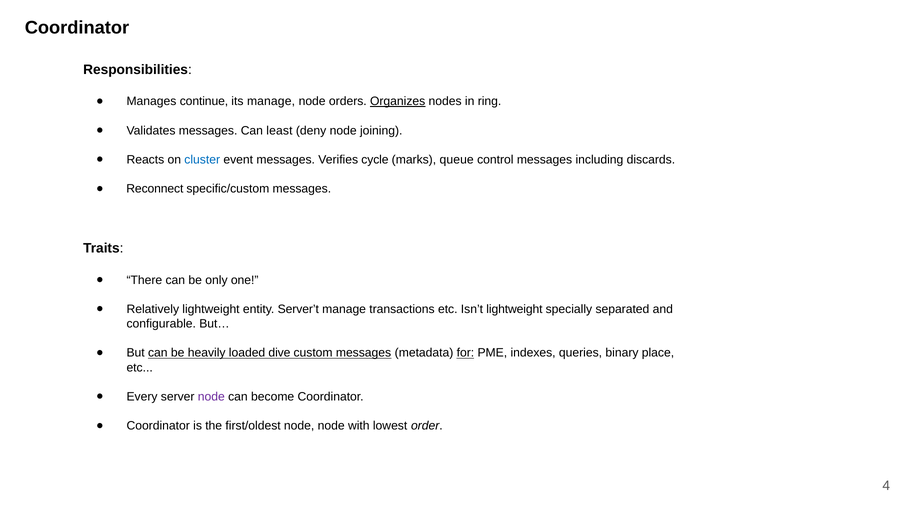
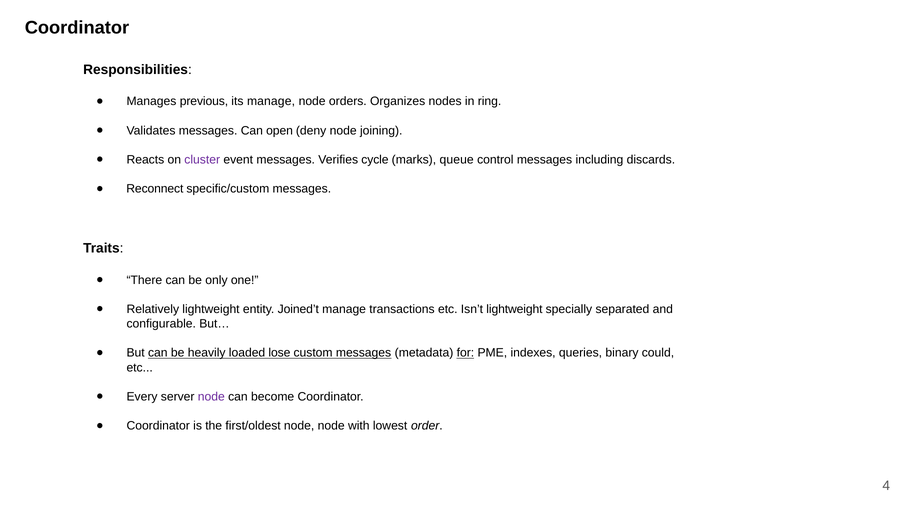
continue: continue -> previous
Organizes underline: present -> none
least: least -> open
cluster colour: blue -> purple
Server’t: Server’t -> Joined’t
dive: dive -> lose
place: place -> could
